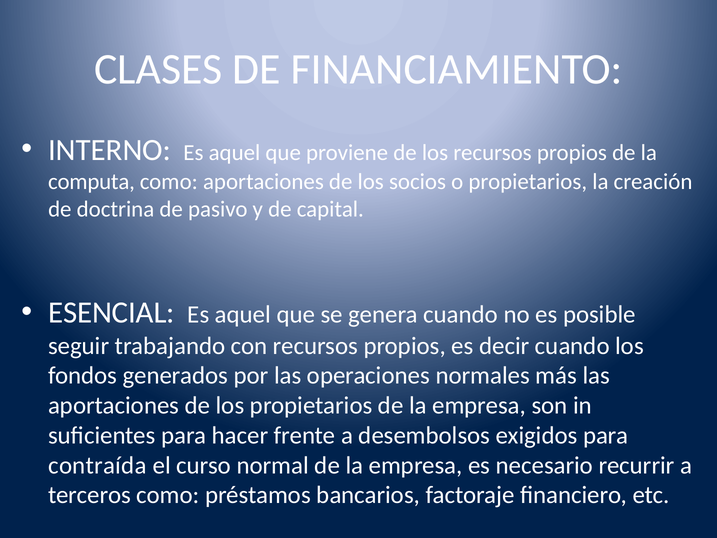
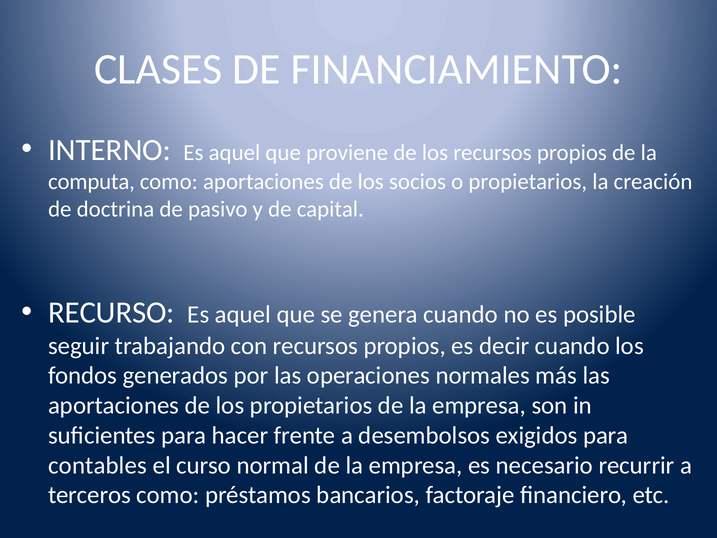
ESENCIAL: ESENCIAL -> RECURSO
contraída: contraída -> contables
